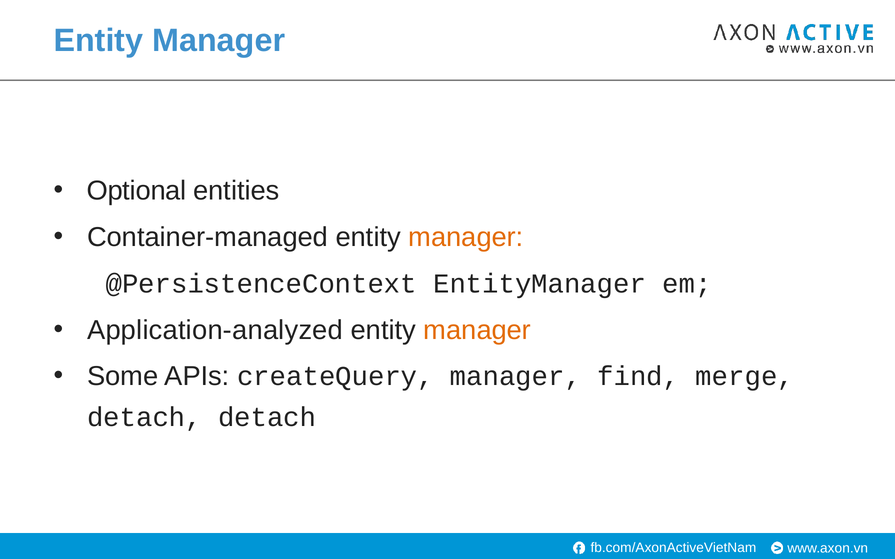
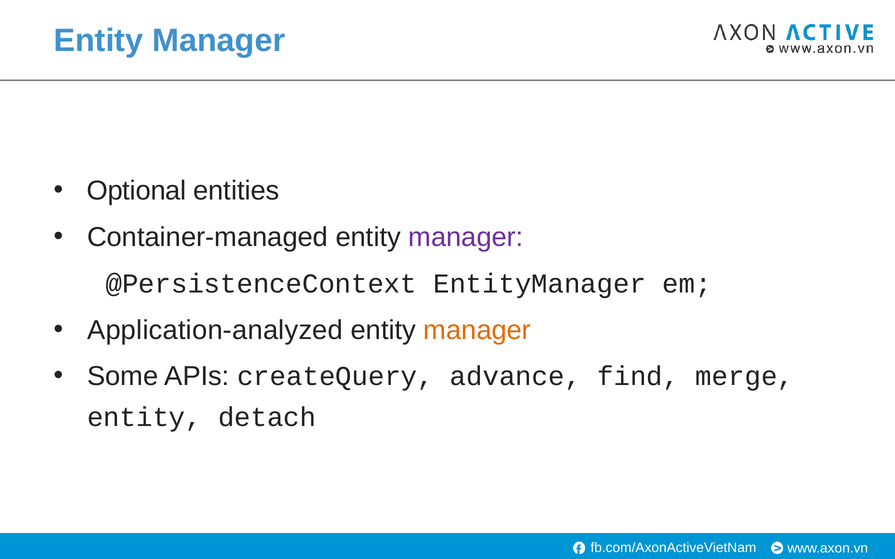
manager at (466, 237) colour: orange -> purple
createQuery manager: manager -> advance
detach at (144, 418): detach -> entity
